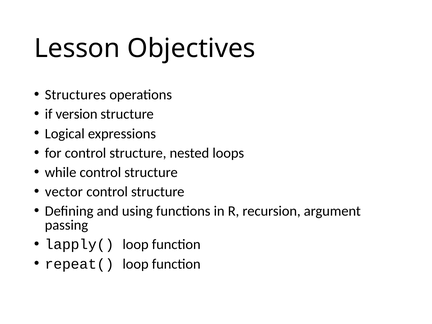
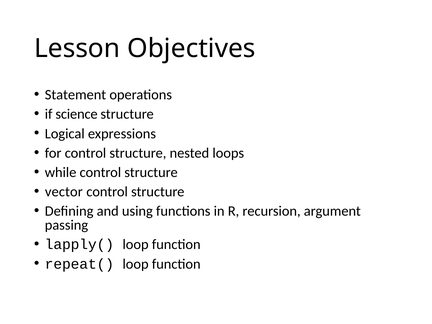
Structures: Structures -> Statement
version: version -> science
